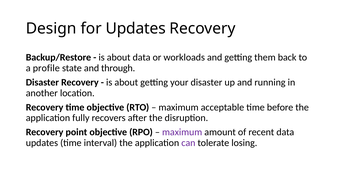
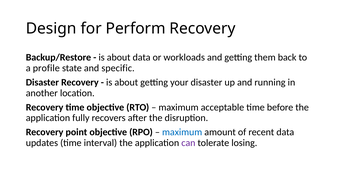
for Updates: Updates -> Perform
through: through -> specific
maximum at (182, 132) colour: purple -> blue
